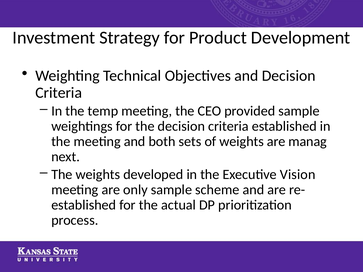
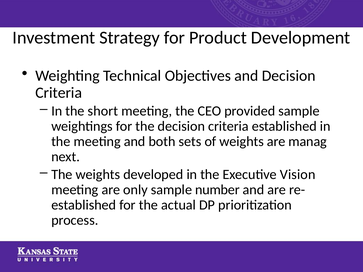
temp: temp -> short
scheme: scheme -> number
